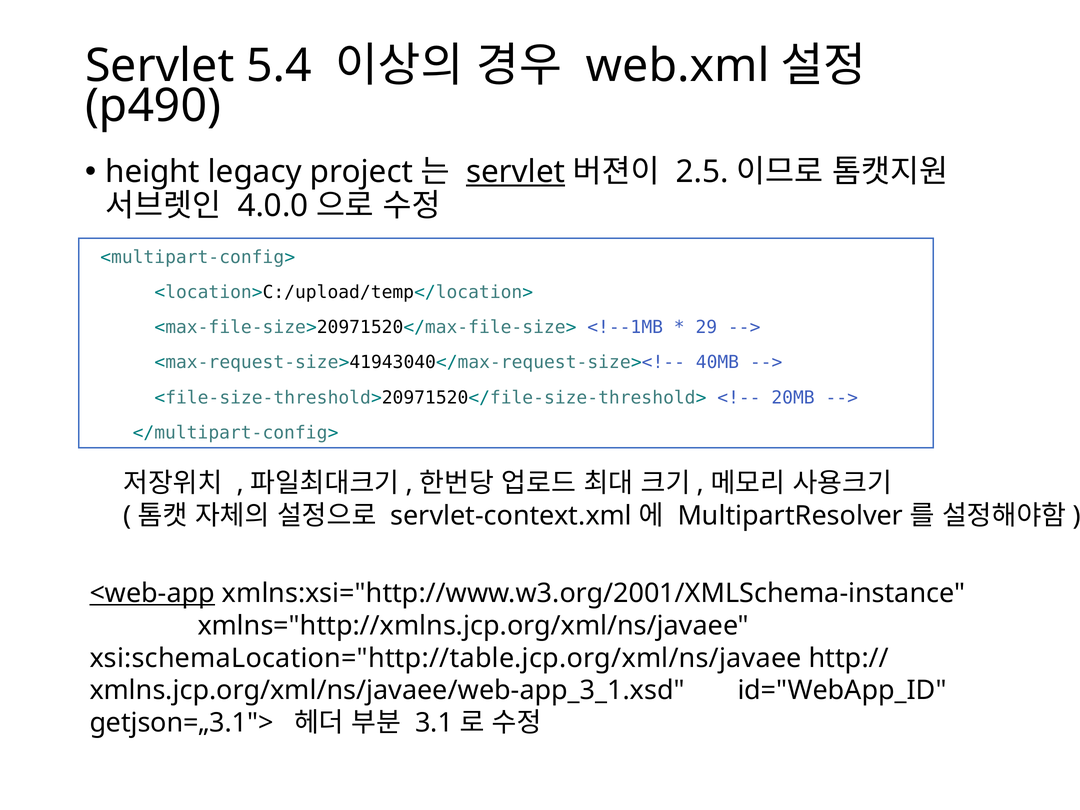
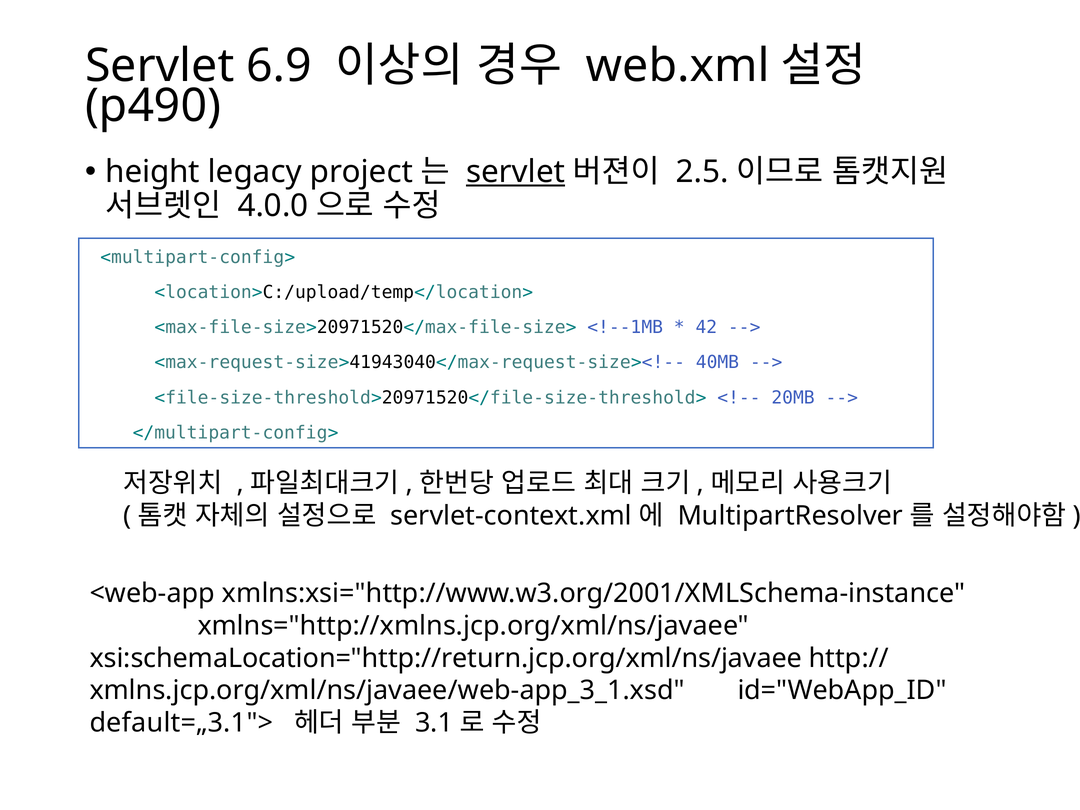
5.4: 5.4 -> 6.9
29: 29 -> 42
<web-app underline: present -> none
xsi:schemaLocation="http://table.jcp.org/xml/ns/javaee: xsi:schemaLocation="http://table.jcp.org/xml/ns/javaee -> xsi:schemaLocation="http://return.jcp.org/xml/ns/javaee
getjson=„3.1">: getjson=„3.1"> -> default=„3.1">
